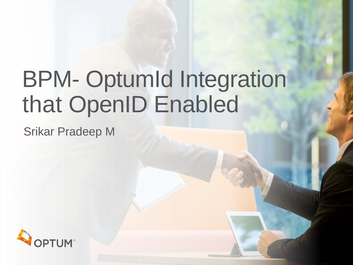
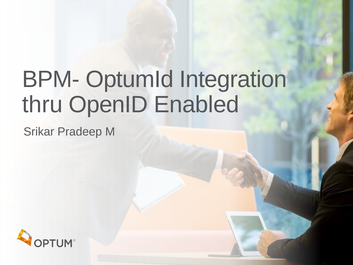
that: that -> thru
